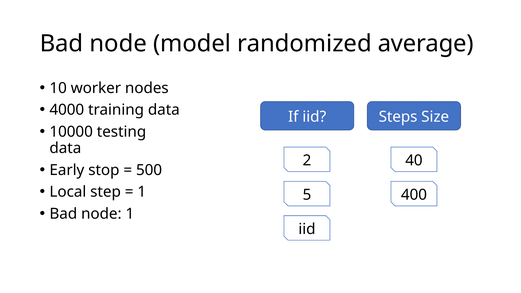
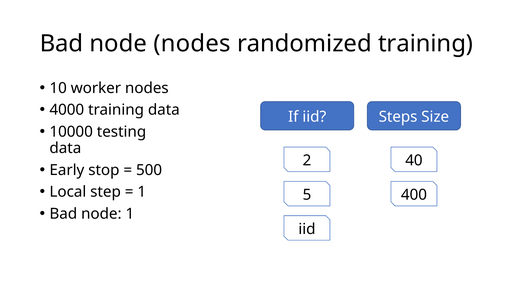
node model: model -> nodes
randomized average: average -> training
